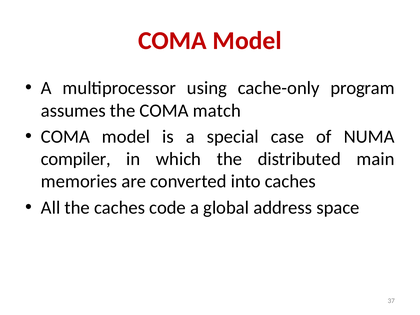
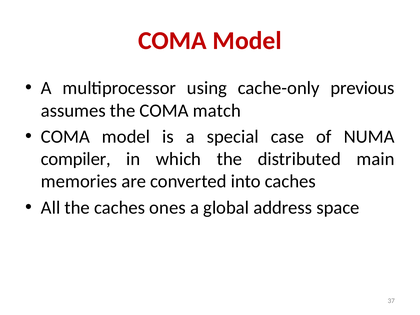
program: program -> previous
code: code -> ones
